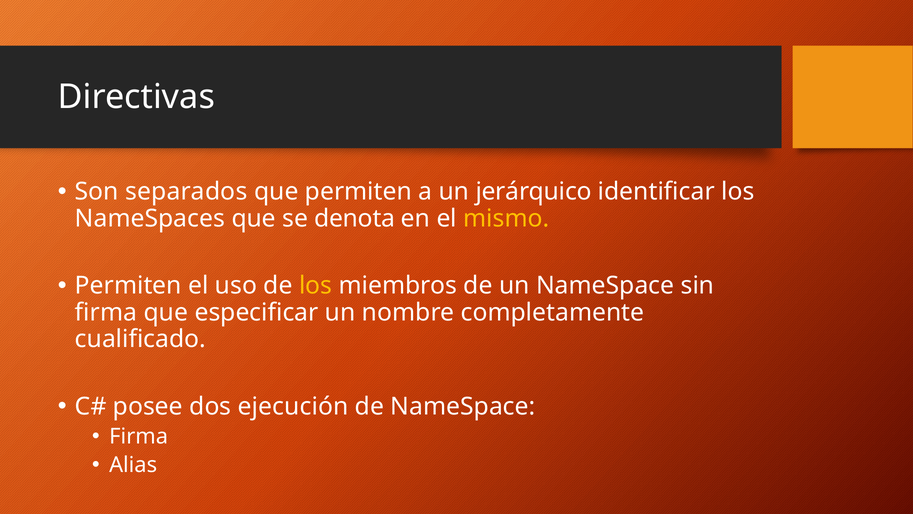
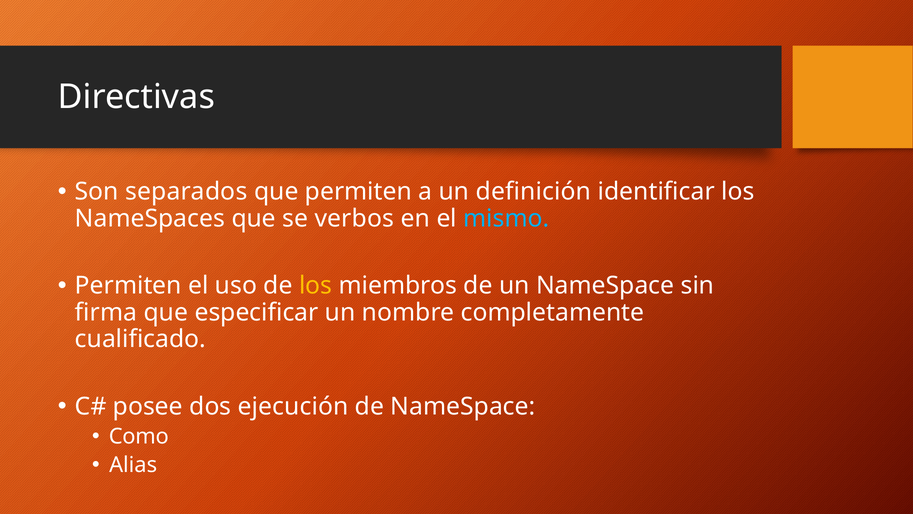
jerárquico: jerárquico -> definición
denota: denota -> verbos
mismo colour: yellow -> light blue
Firma at (139, 436): Firma -> Como
